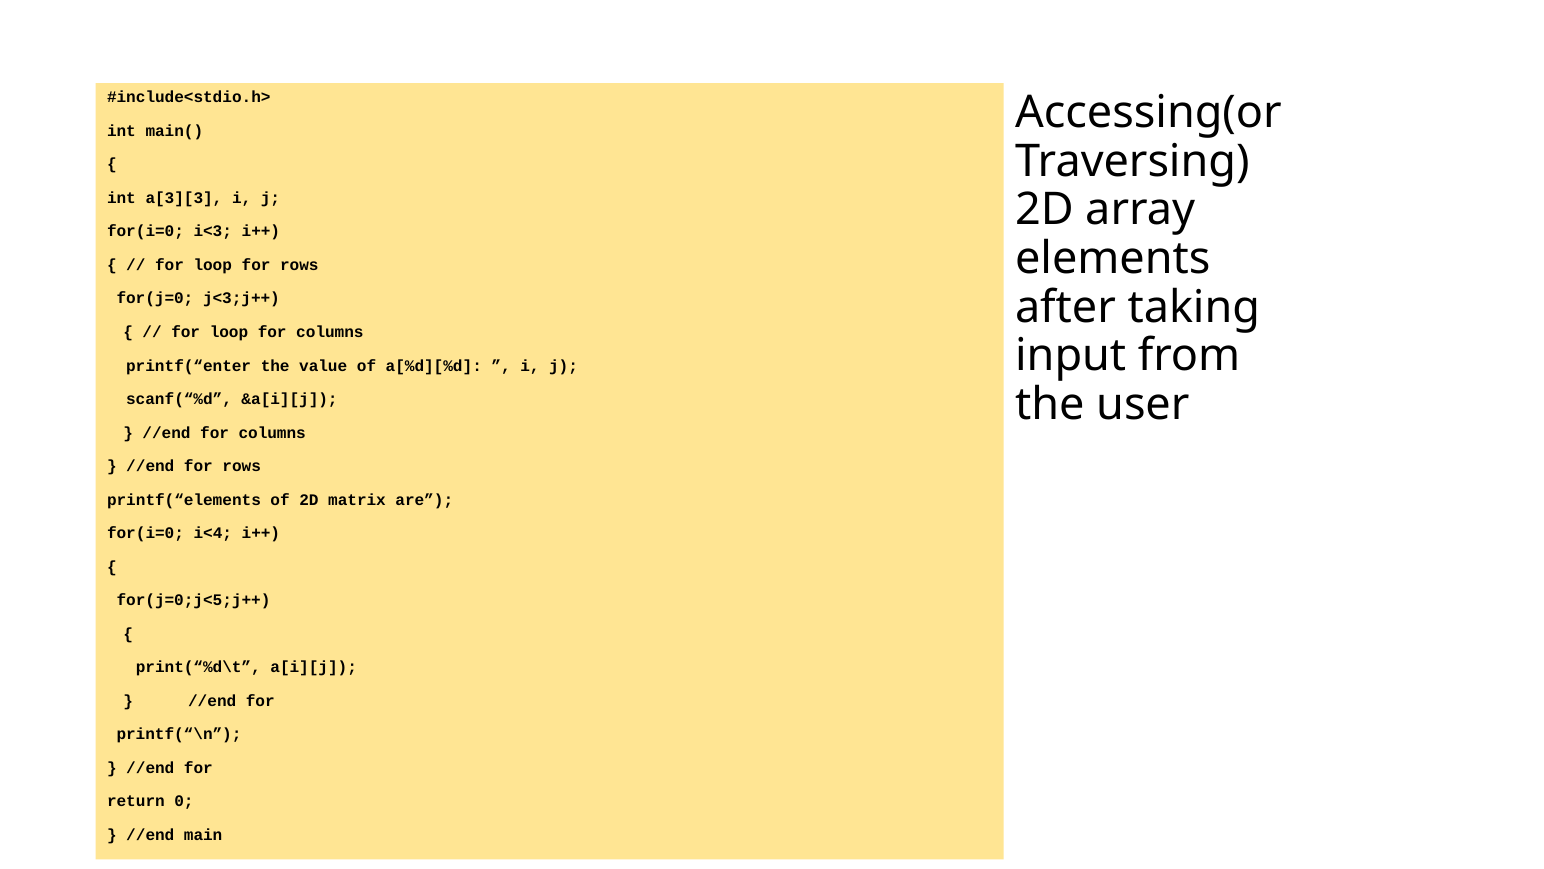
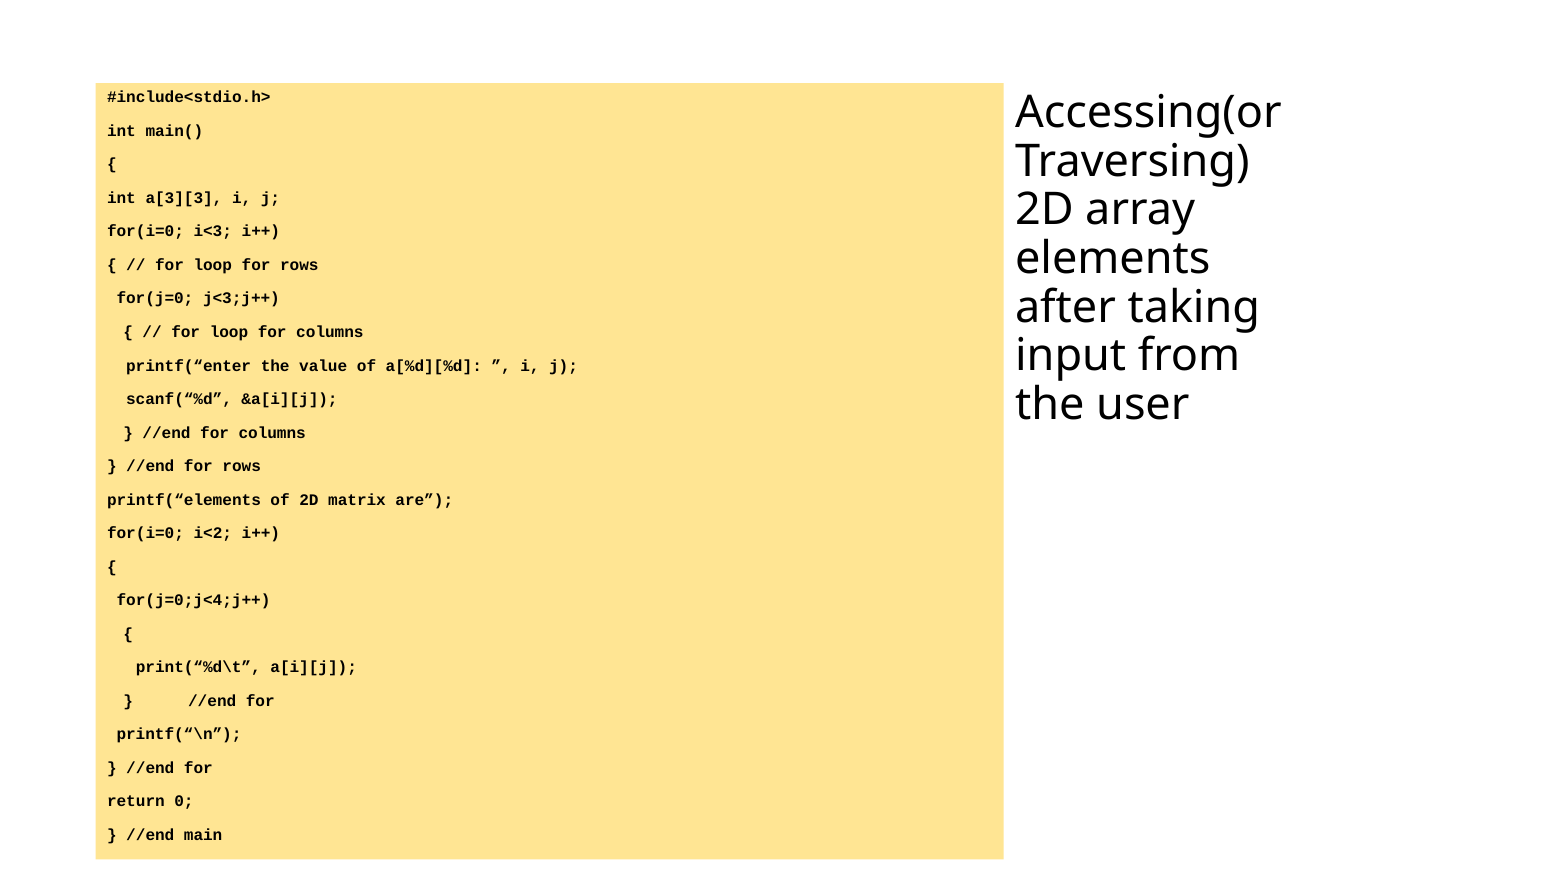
i<4: i<4 -> i<2
for(j=0;j<5;j++: for(j=0;j<5;j++ -> for(j=0;j<4;j++
